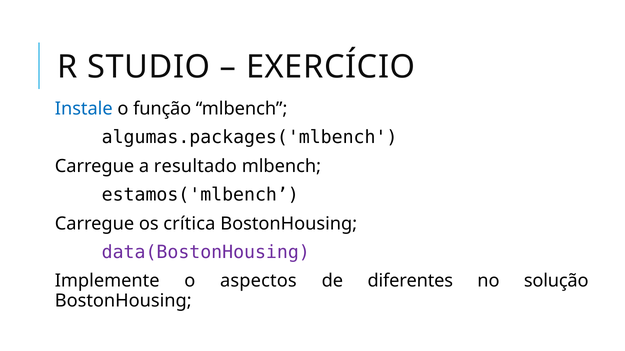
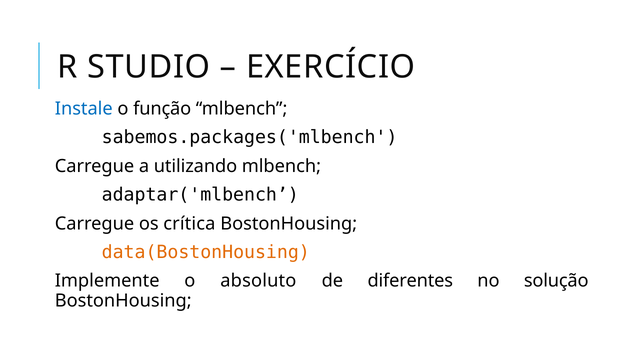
algumas.packages('mlbench: algumas.packages('mlbench -> sabemos.packages('mlbench
resultado: resultado -> utilizando
estamos('mlbench: estamos('mlbench -> adaptar('mlbench
data(BostonHousing colour: purple -> orange
aspectos: aspectos -> absoluto
